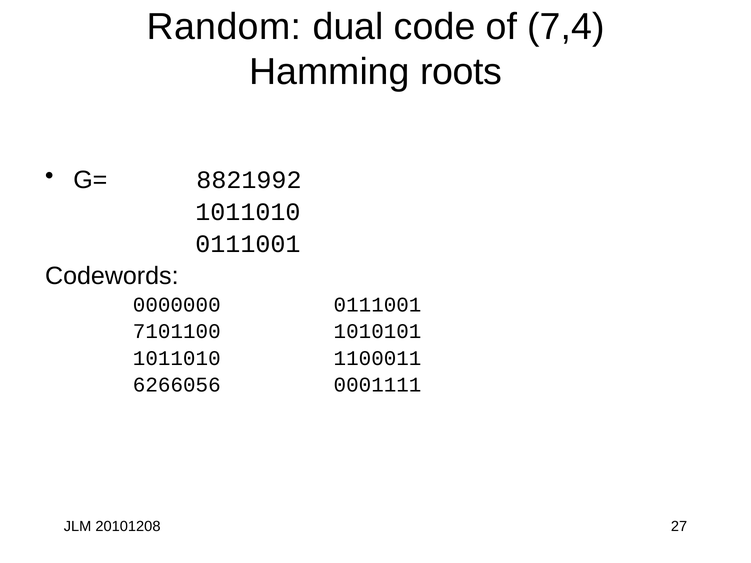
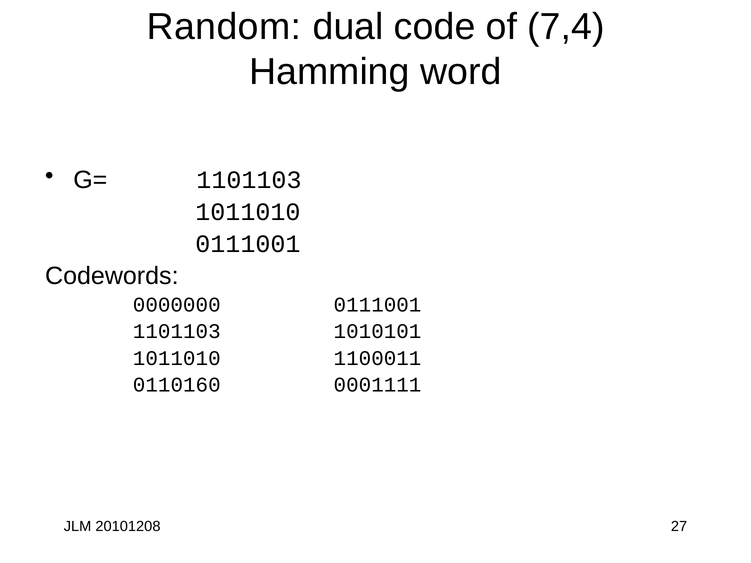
roots: roots -> word
G= 8821992: 8821992 -> 1101103
7101100 at (177, 332): 7101100 -> 1101103
6266056: 6266056 -> 0110160
